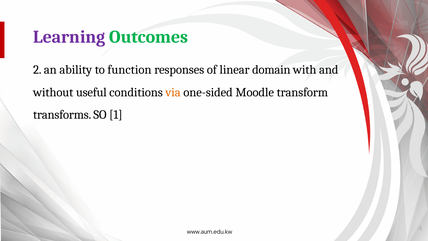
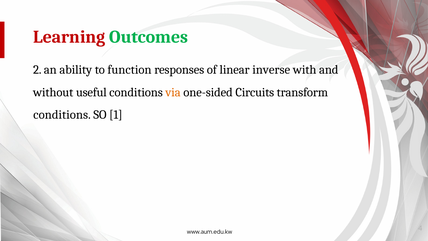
Learning colour: purple -> red
domain: domain -> inverse
Moodle: Moodle -> Circuits
transforms at (62, 115): transforms -> conditions
